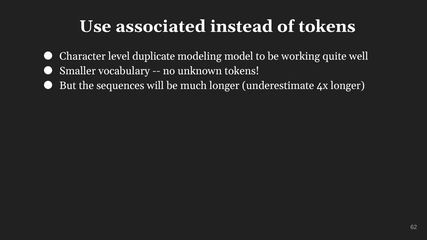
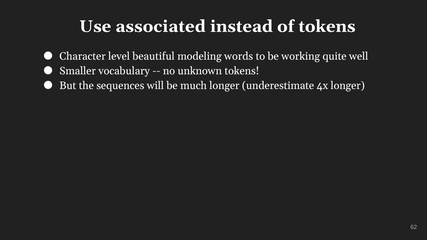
duplicate: duplicate -> beautiful
model: model -> words
